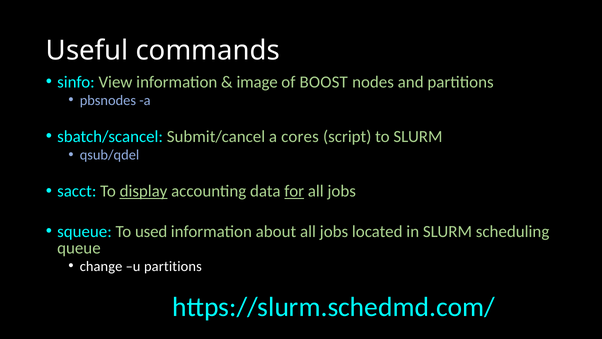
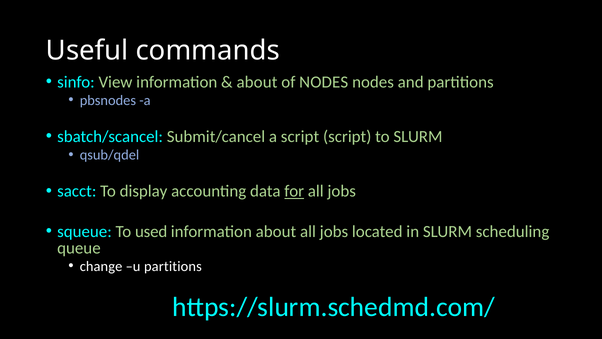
image at (257, 82): image -> about
of BOOST: BOOST -> NODES
a cores: cores -> script
display underline: present -> none
